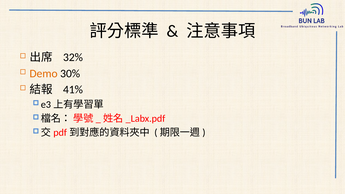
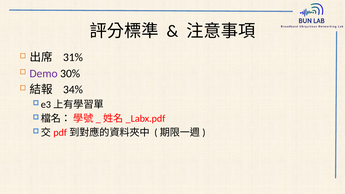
32%: 32% -> 31%
Demo colour: orange -> purple
41%: 41% -> 34%
